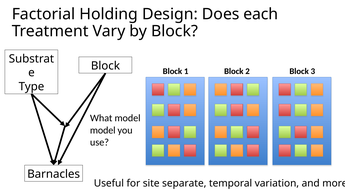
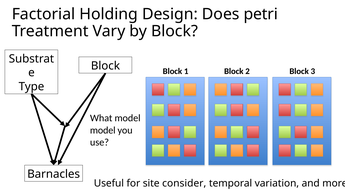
each: each -> petri
separate: separate -> consider
